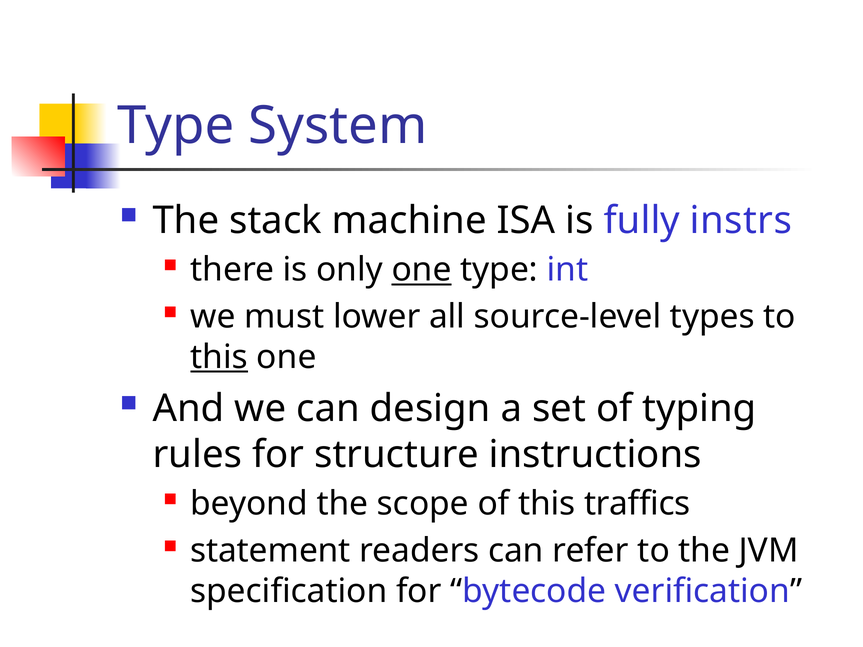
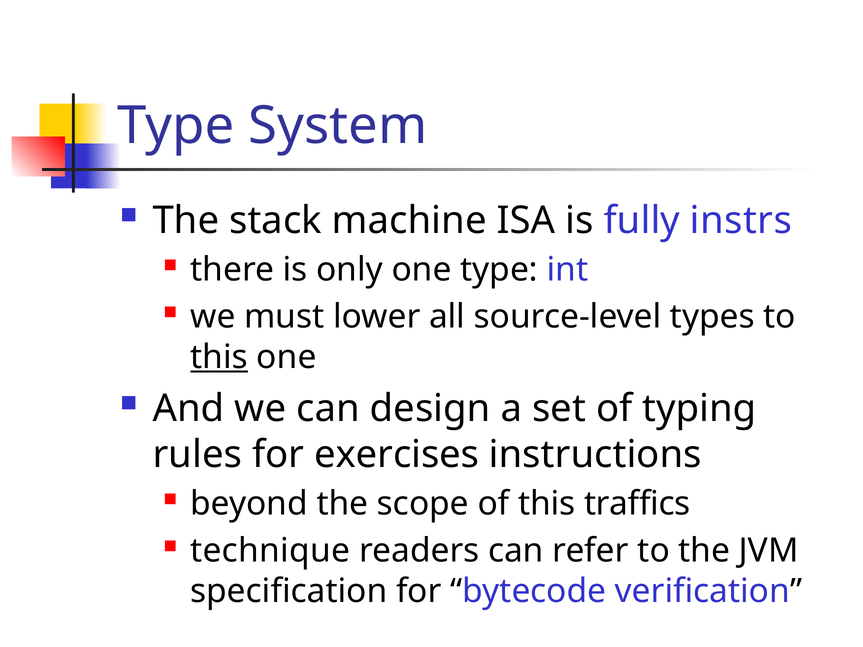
one at (422, 270) underline: present -> none
structure: structure -> exercises
statement: statement -> technique
